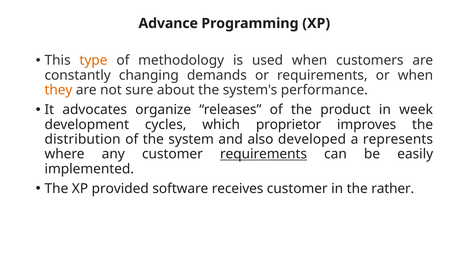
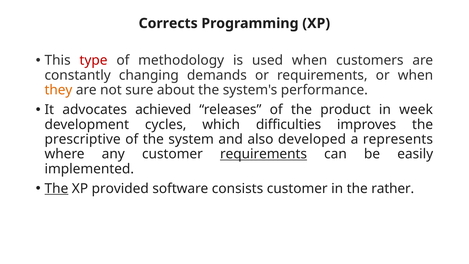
Advance: Advance -> Corrects
type colour: orange -> red
organize: organize -> achieved
proprietor: proprietor -> difficulties
distribution: distribution -> prescriptive
The at (56, 188) underline: none -> present
receives: receives -> consists
